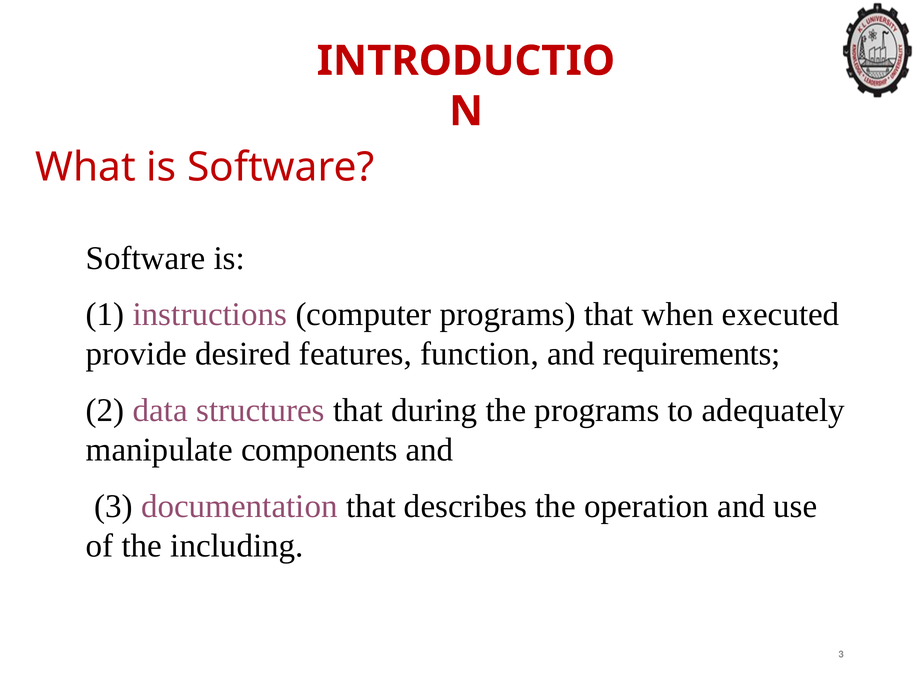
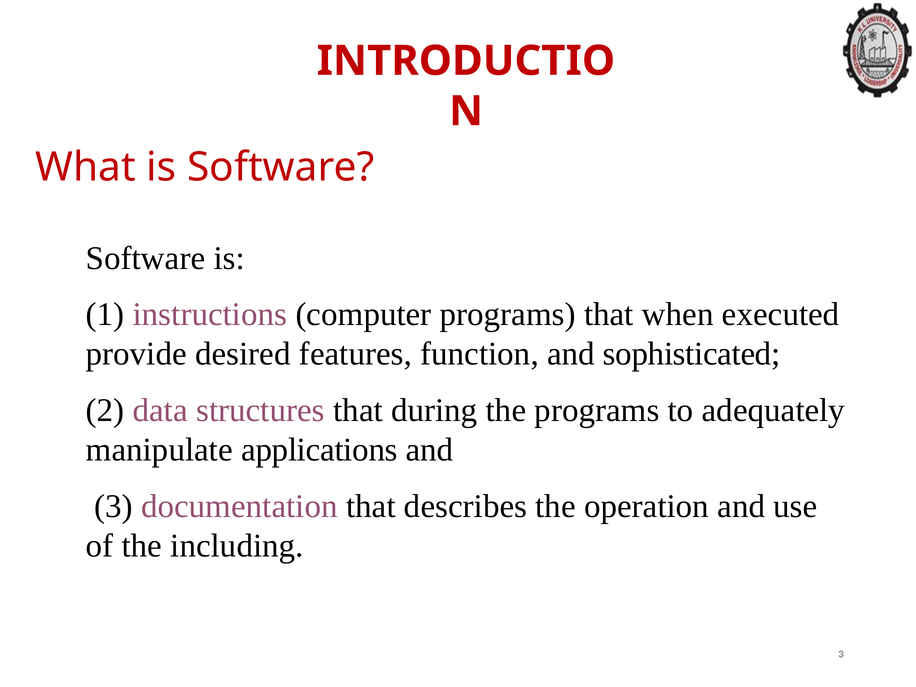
requirements: requirements -> sophisticated
components: components -> applications
